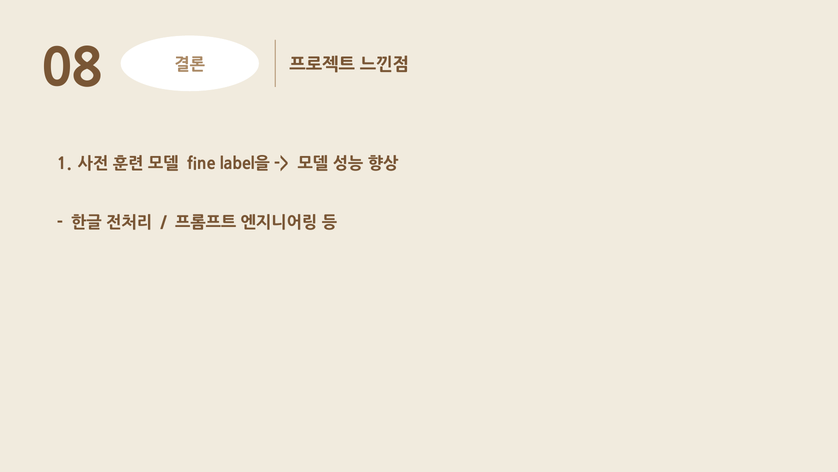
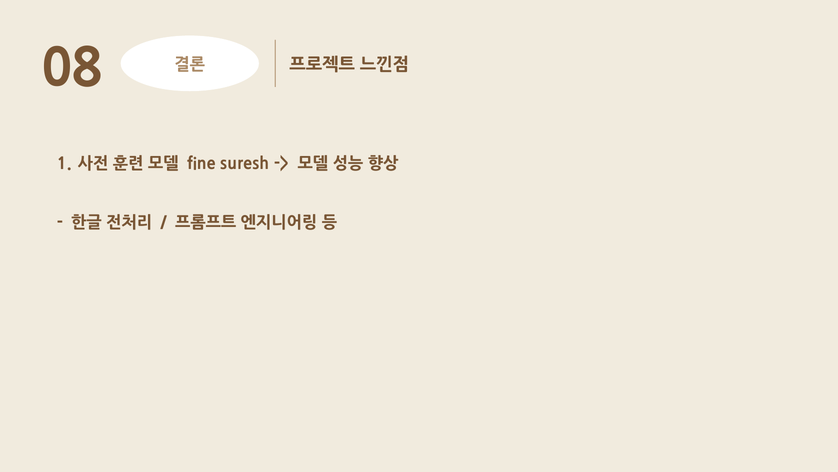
label을: label을 -> suresh
